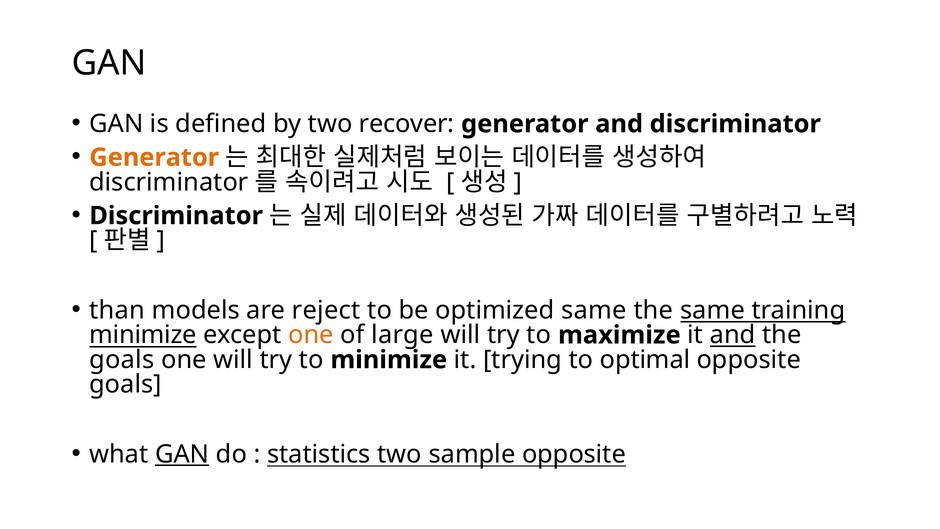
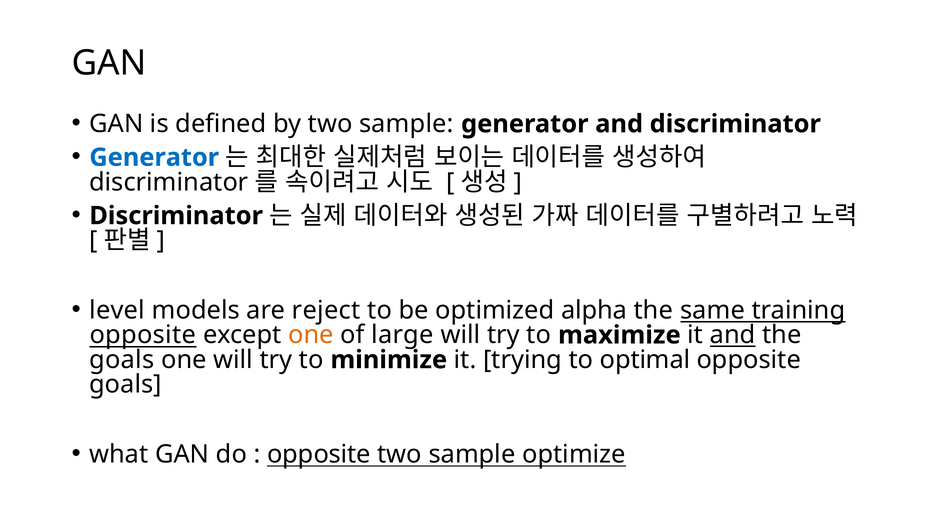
by two recover: recover -> sample
Generator at (154, 157) colour: orange -> blue
than: than -> level
optimized same: same -> alpha
minimize at (143, 335): minimize -> opposite
GAN at (182, 454) underline: present -> none
statistics at (319, 454): statistics -> opposite
sample opposite: opposite -> optimize
